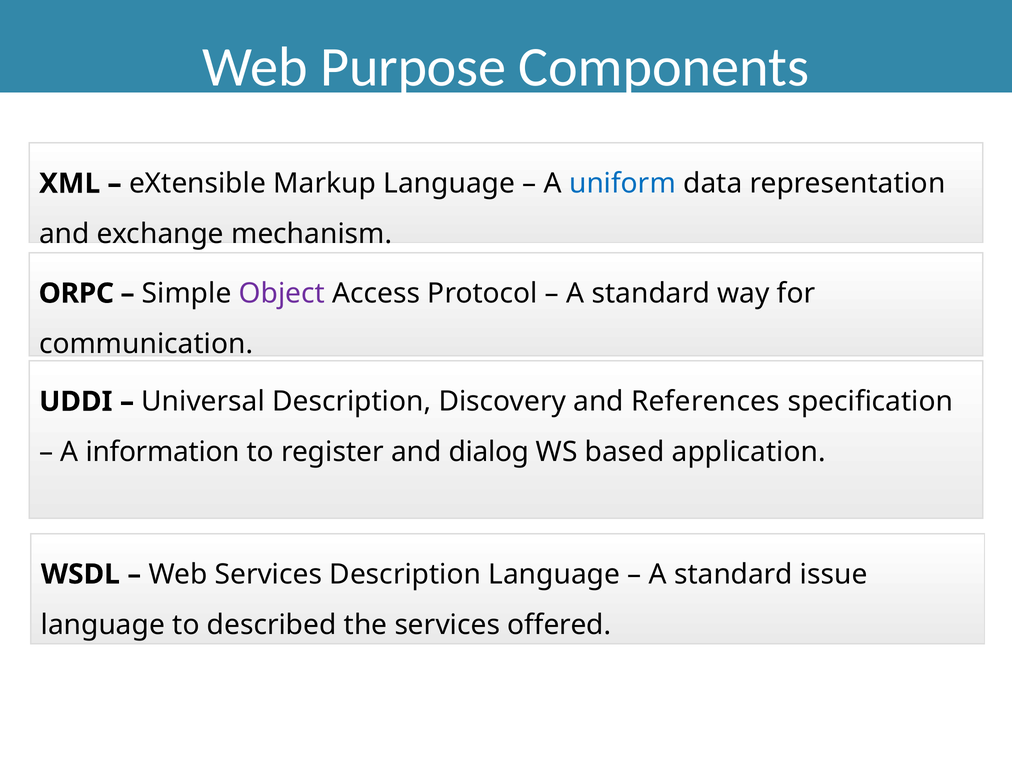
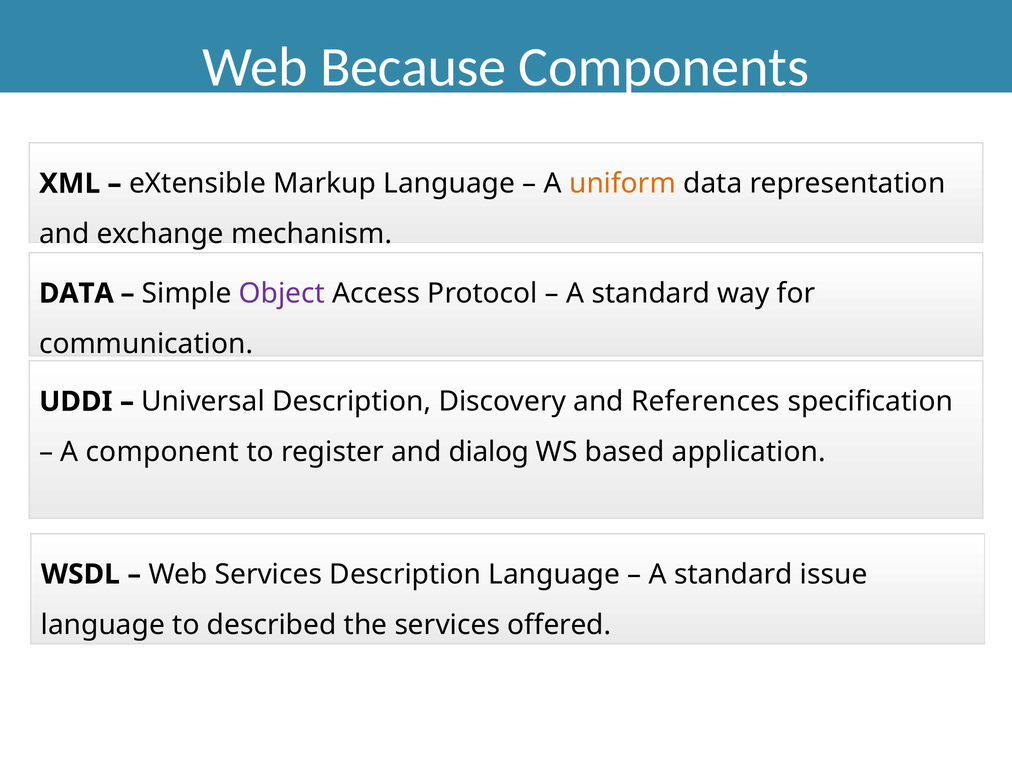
Purpose: Purpose -> Because
uniform colour: blue -> orange
ORPC at (76, 293): ORPC -> DATA
information: information -> component
